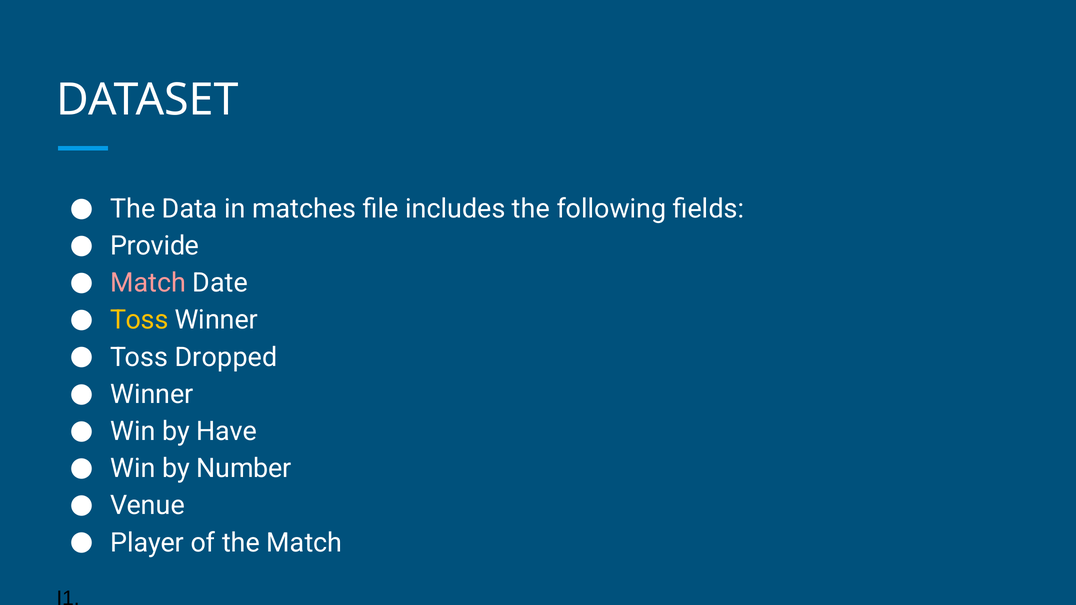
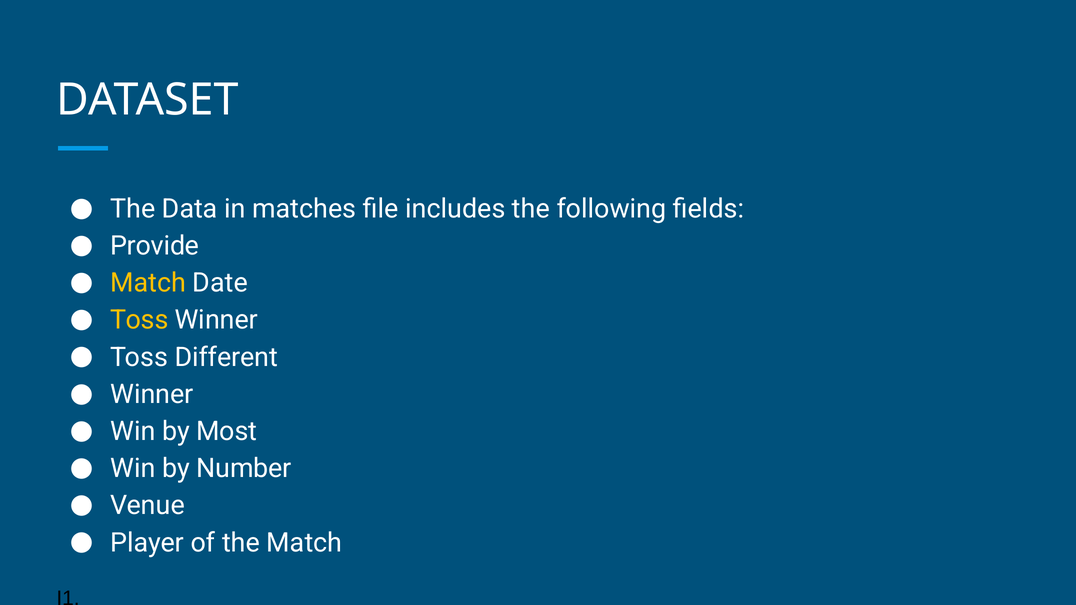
Match at (148, 283) colour: pink -> yellow
Dropped: Dropped -> Different
Have: Have -> Most
